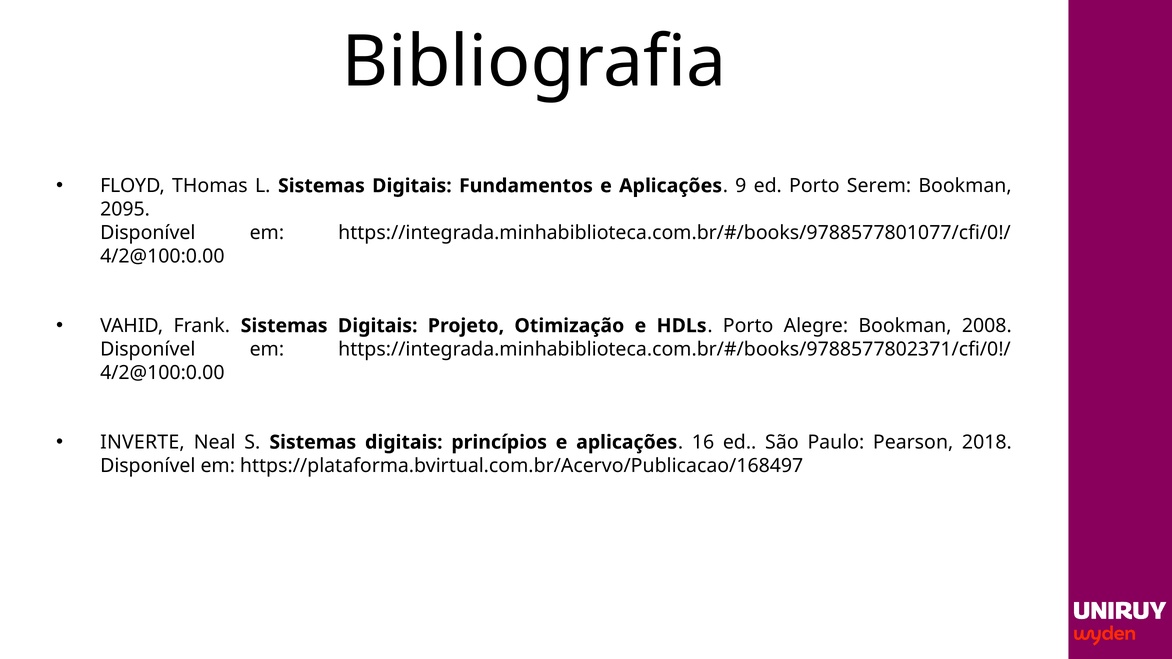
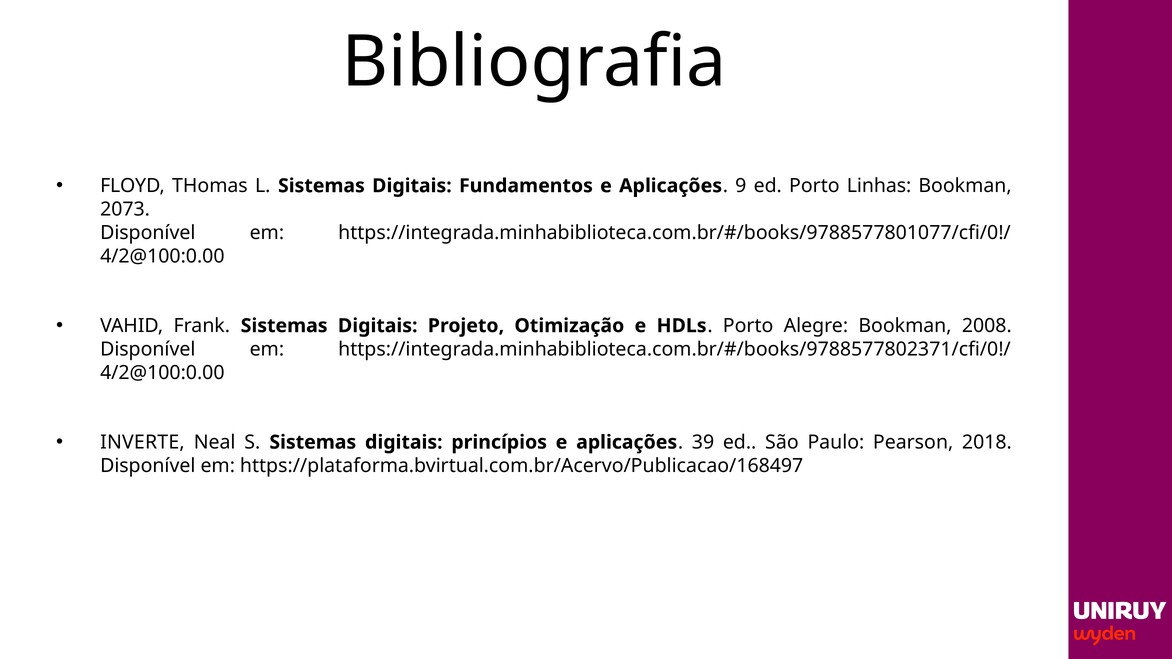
Serem: Serem -> Linhas
2095: 2095 -> 2073
16: 16 -> 39
